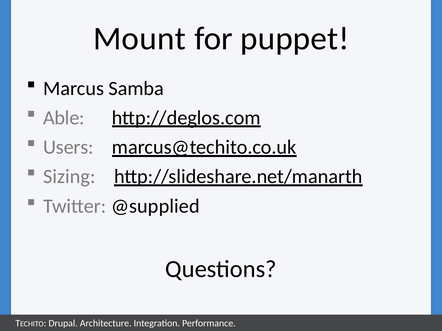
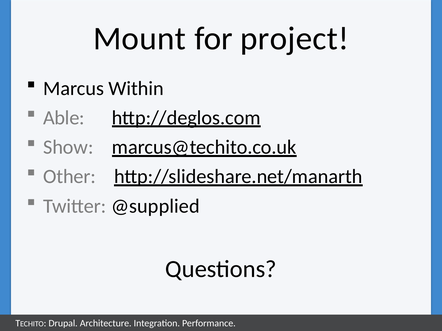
puppet: puppet -> project
Samba: Samba -> Within
Users: Users -> Show
Sizing: Sizing -> Other
